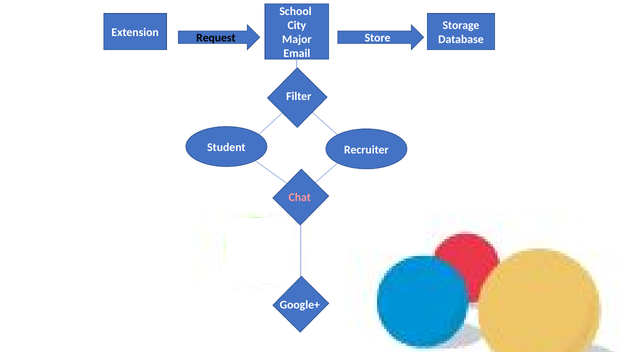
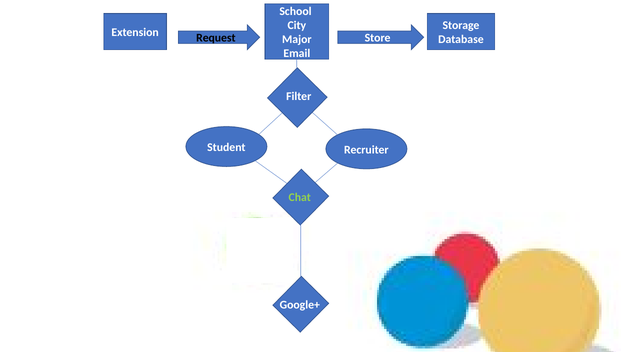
Chat colour: pink -> light green
